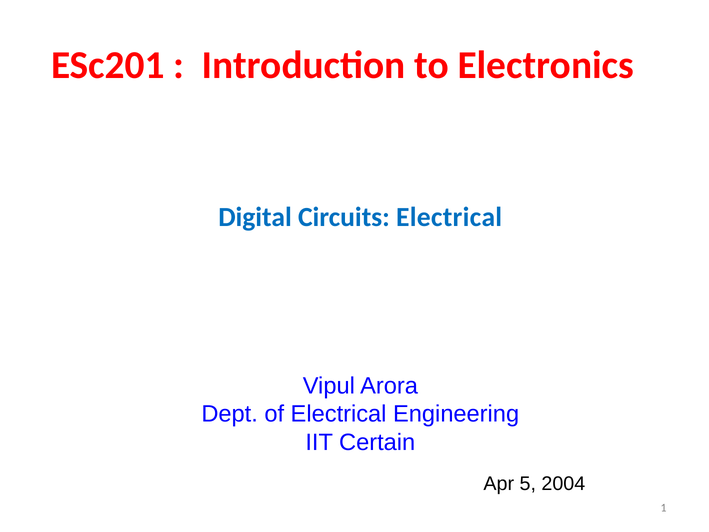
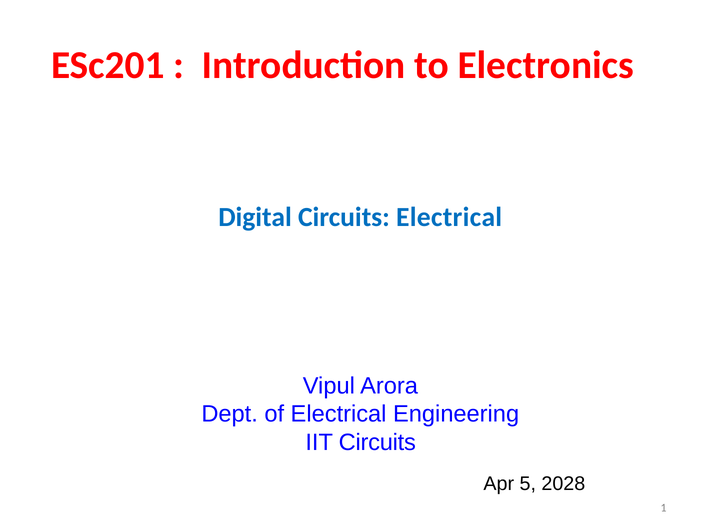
IIT Certain: Certain -> Circuits
2004: 2004 -> 2028
